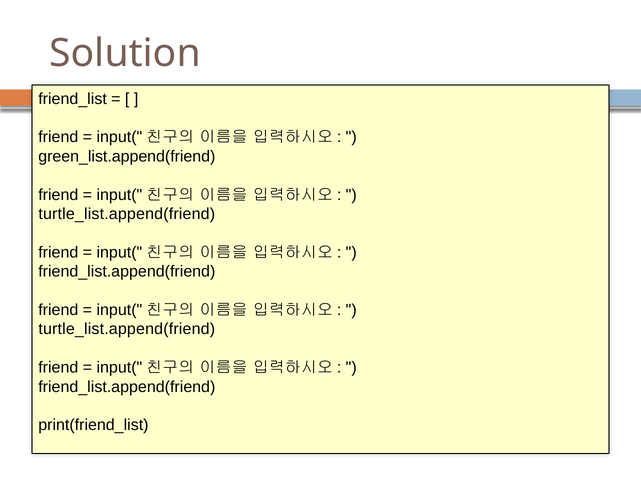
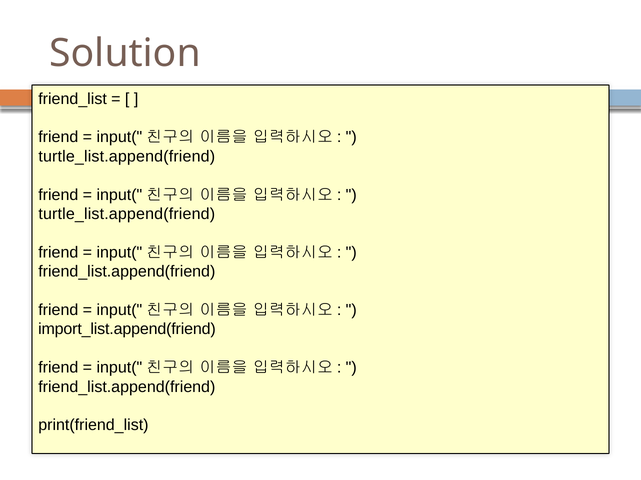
green_list.append(friend at (127, 157): green_list.append(friend -> turtle_list.append(friend
turtle_list.append(friend at (127, 330): turtle_list.append(friend -> import_list.append(friend
